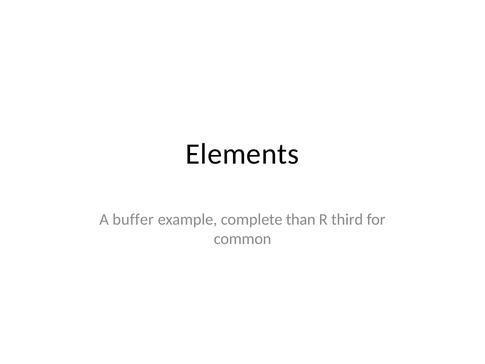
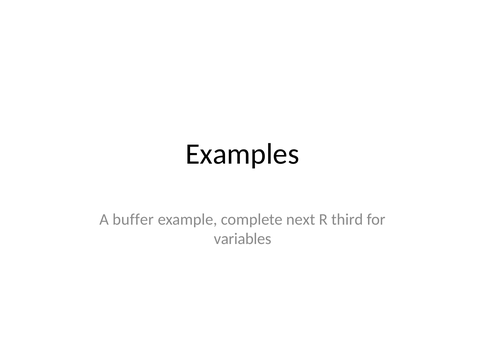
Elements: Elements -> Examples
than: than -> next
common: common -> variables
